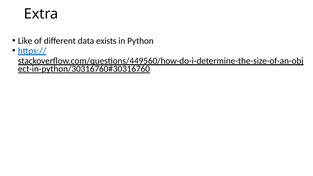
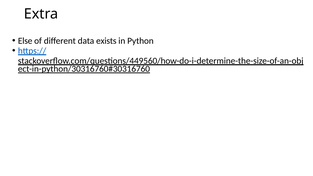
Like: Like -> Else
